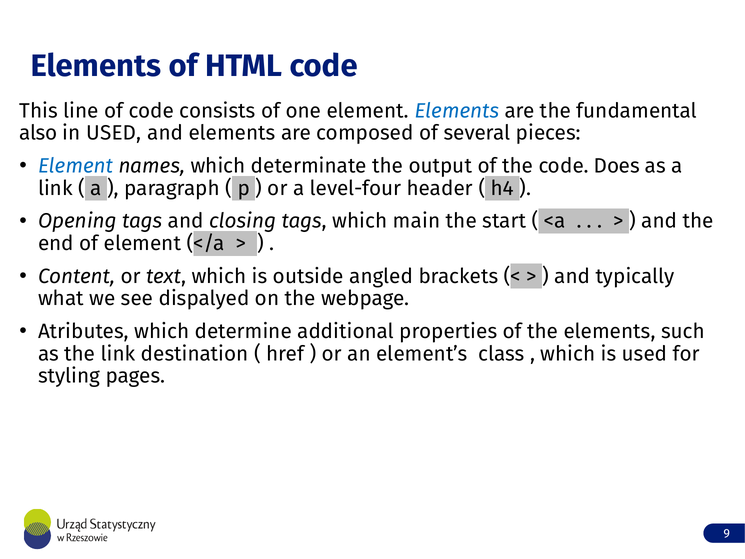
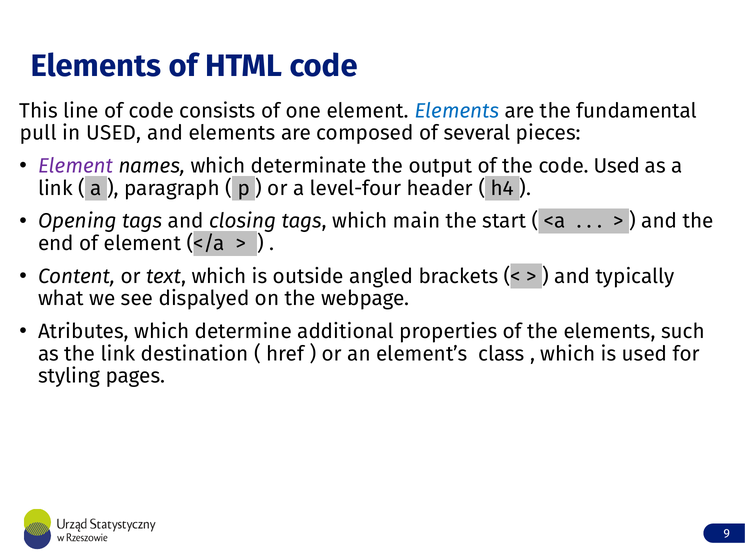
also: also -> pull
Element at (76, 166) colour: blue -> purple
code Does: Does -> Used
